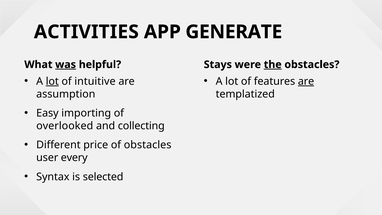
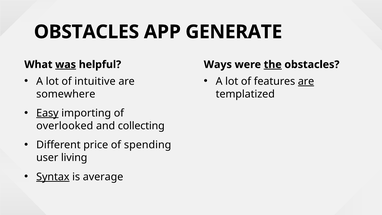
ACTIVITIES at (86, 32): ACTIVITIES -> OBSTACLES
Stays: Stays -> Ways
lot at (52, 81) underline: present -> none
assumption: assumption -> somewhere
Easy underline: none -> present
of obstacles: obstacles -> spending
every: every -> living
Syntax underline: none -> present
selected: selected -> average
